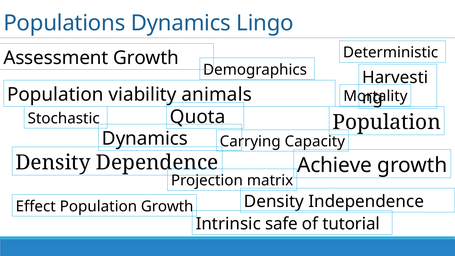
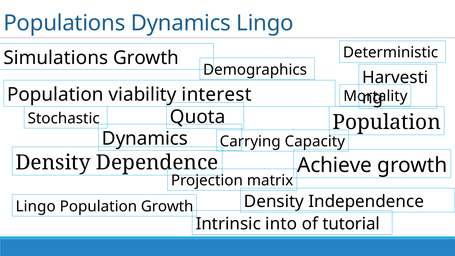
Assessment: Assessment -> Simulations
animals: animals -> interest
Effect at (36, 206): Effect -> Lingo
safe: safe -> into
